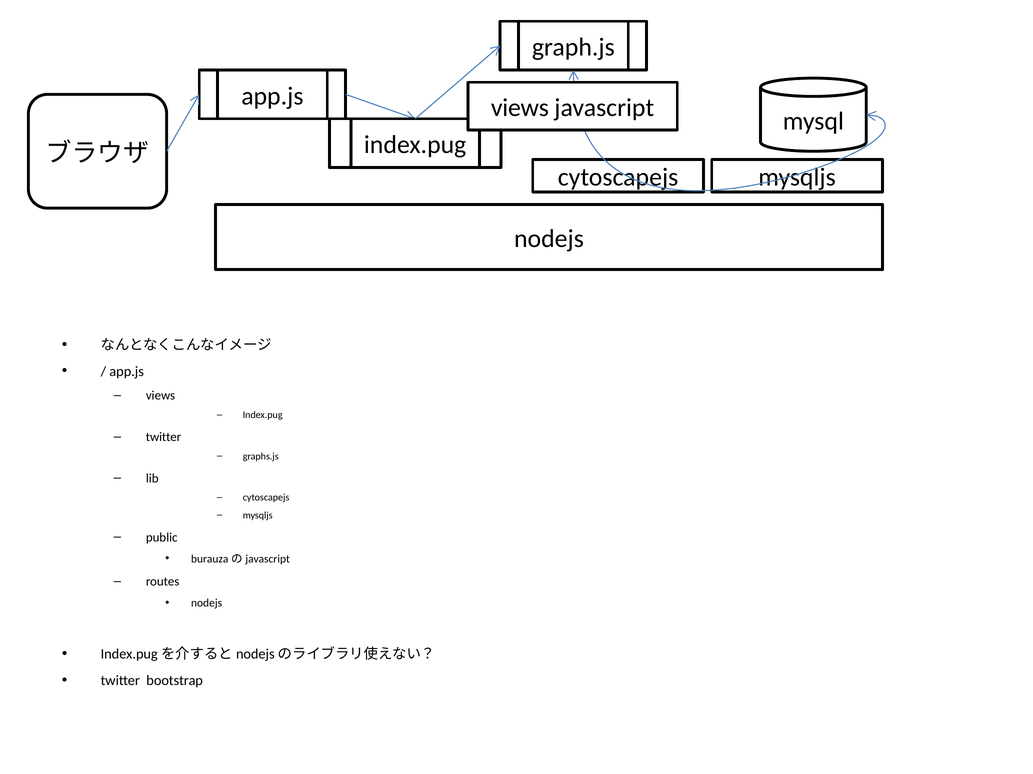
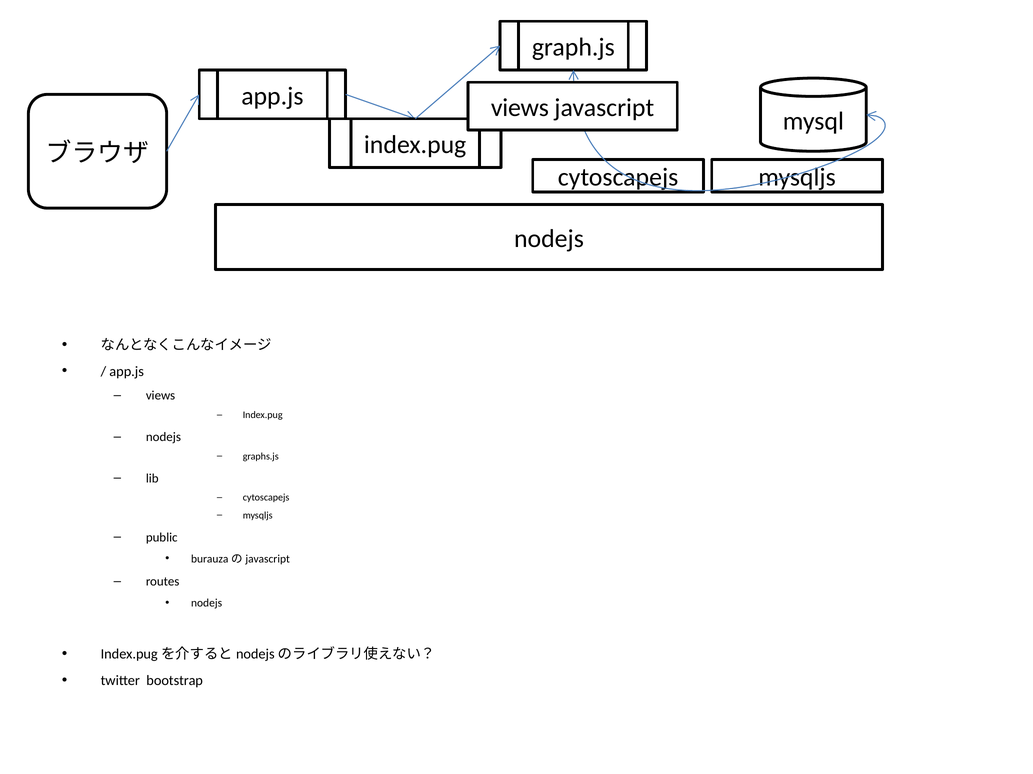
twitter at (164, 437): twitter -> nodejs
